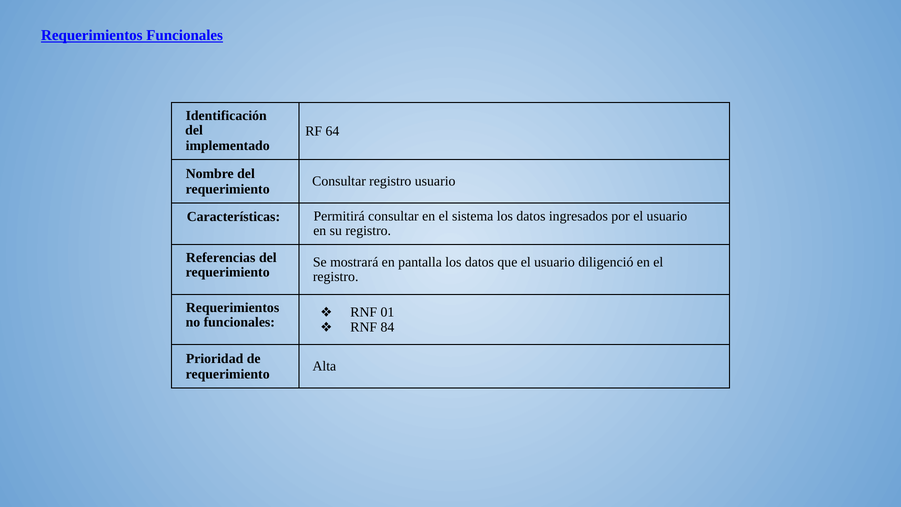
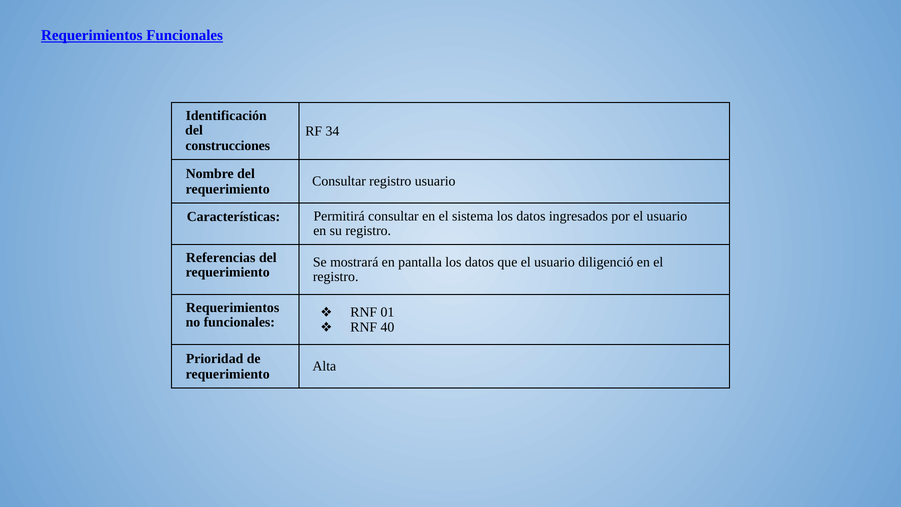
64: 64 -> 34
implementado: implementado -> construcciones
84: 84 -> 40
